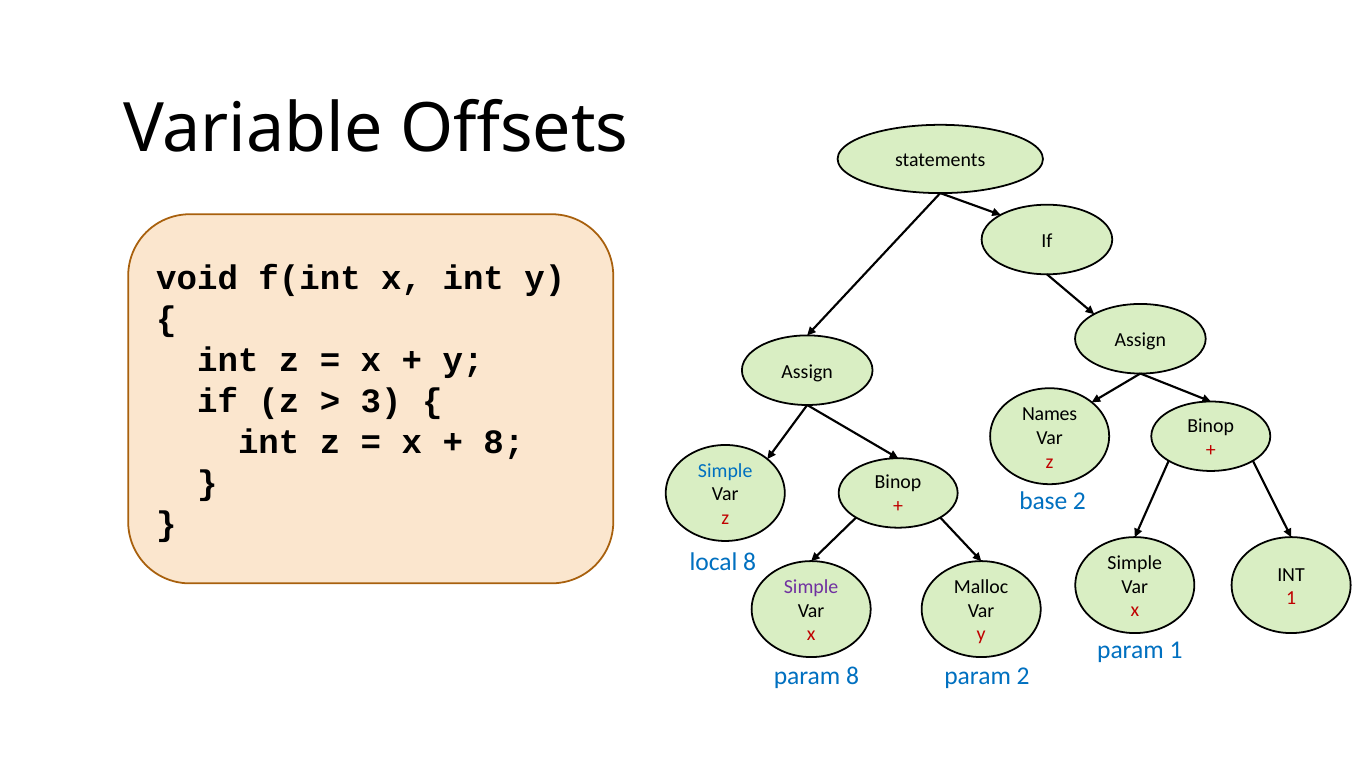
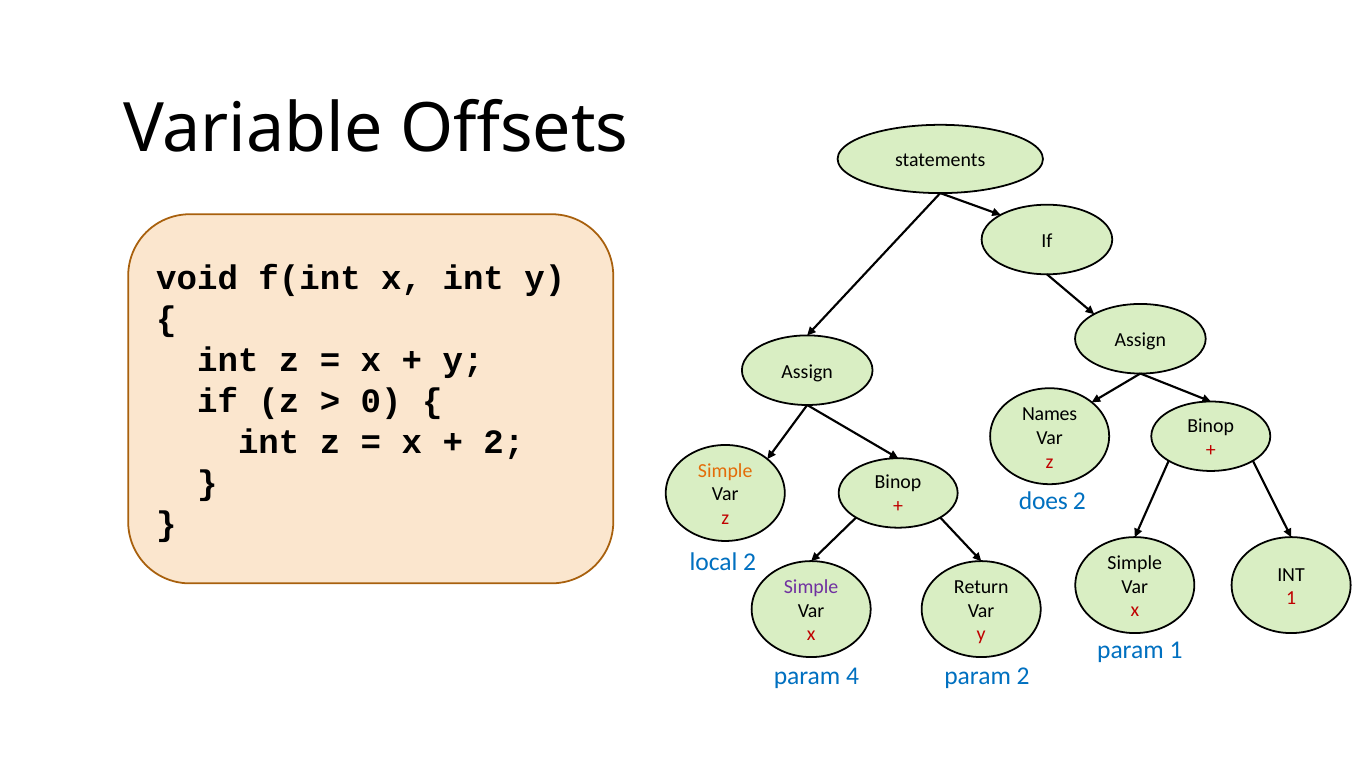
3: 3 -> 0
8 at (504, 442): 8 -> 2
Simple at (725, 470) colour: blue -> orange
base: base -> does
local 8: 8 -> 2
Malloc: Malloc -> Return
param 8: 8 -> 4
